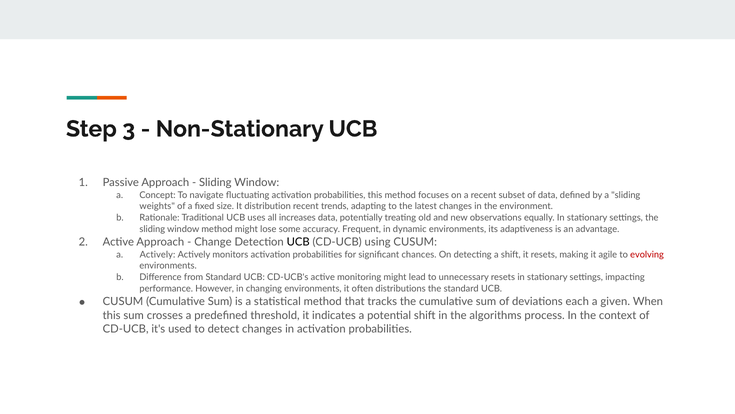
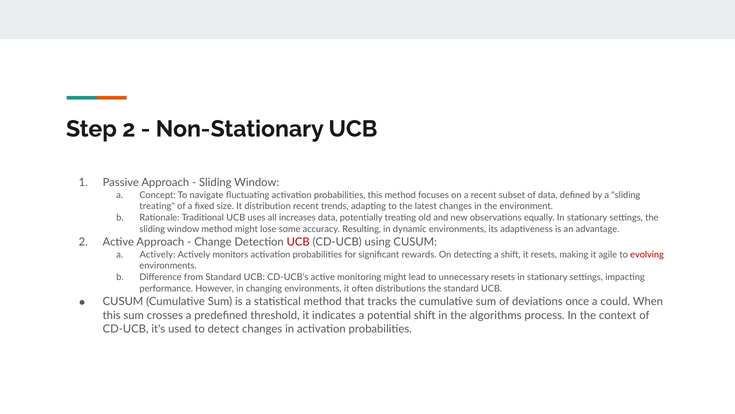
Step 3: 3 -> 2
weights at (157, 206): weights -> treating
Frequent: Frequent -> Resulting
UCB at (298, 242) colour: black -> red
chances: chances -> rewards
each: each -> once
given: given -> could
